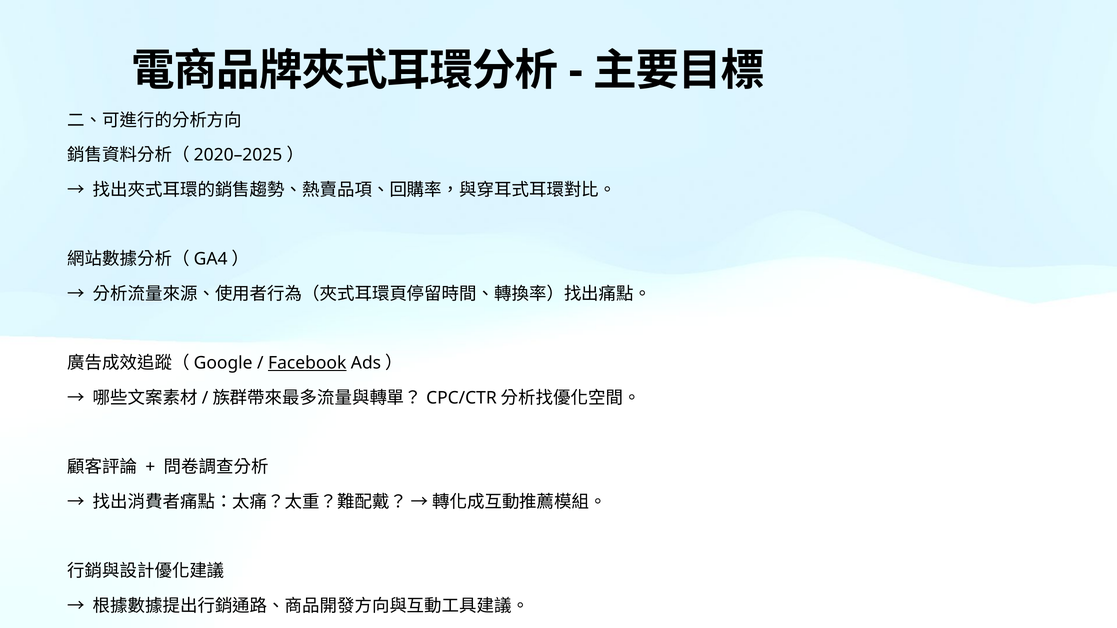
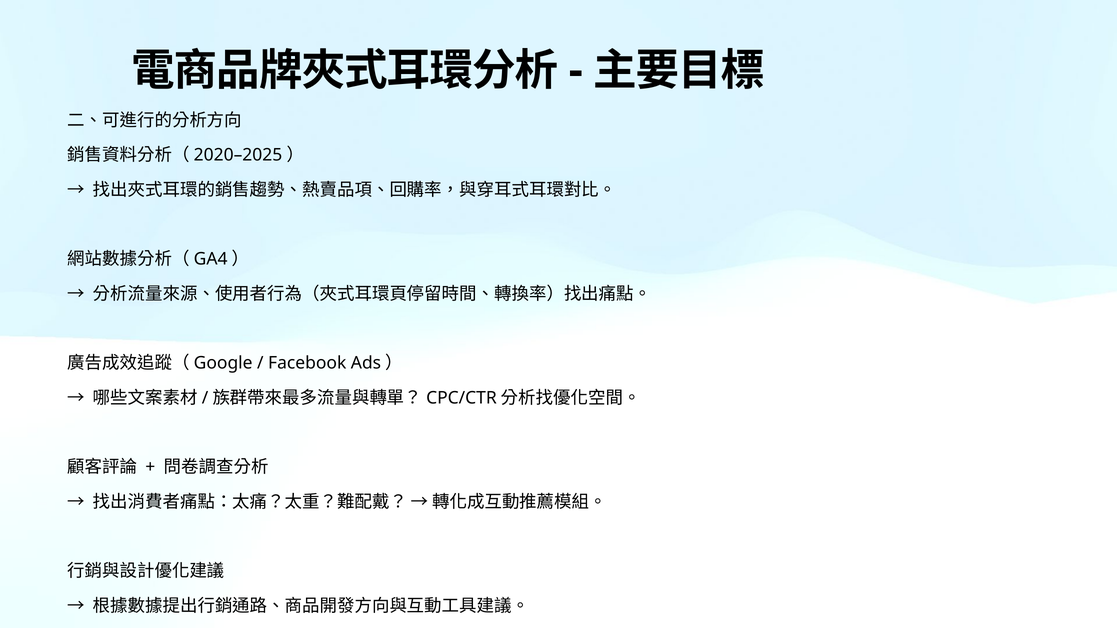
Facebook underline: present -> none
